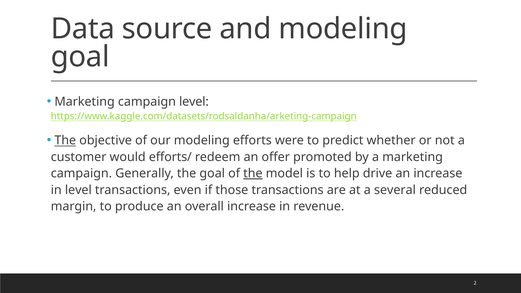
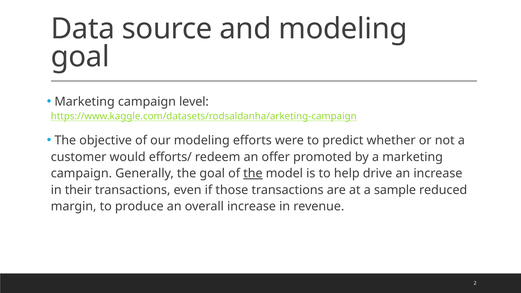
The at (65, 141) underline: present -> none
in level: level -> their
several: several -> sample
